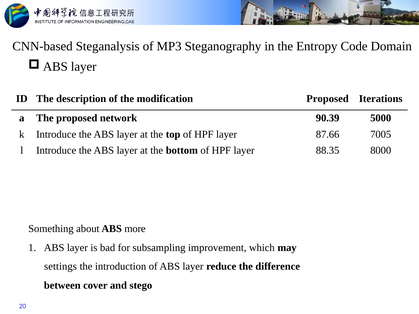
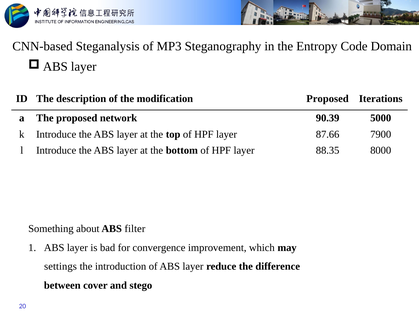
7005: 7005 -> 7900
more: more -> filter
subsampling: subsampling -> convergence
